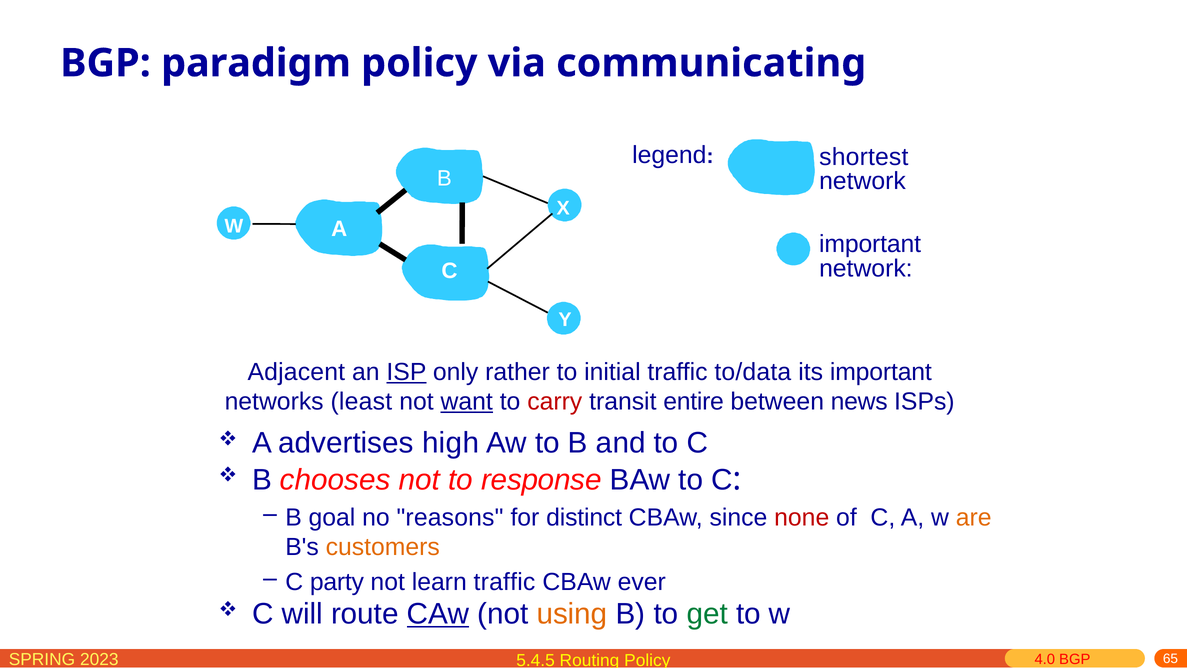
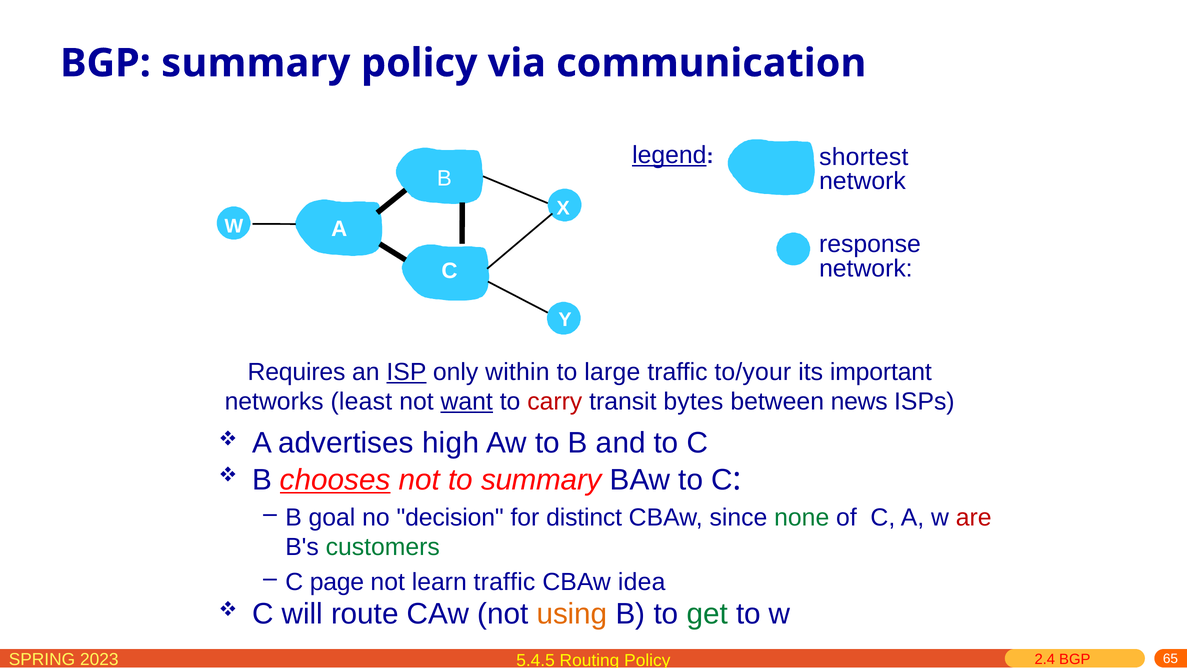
BGP paradigm: paradigm -> summary
communicating: communicating -> communication
legend underline: none -> present
important at (870, 244): important -> response
Adjacent: Adjacent -> Requires
rather: rather -> within
initial: initial -> large
to/data: to/data -> to/your
entire: entire -> bytes
chooses underline: none -> present
to response: response -> summary
reasons: reasons -> decision
none colour: red -> green
are colour: orange -> red
customers colour: orange -> green
party: party -> page
ever: ever -> idea
CAw underline: present -> none
4.0: 4.0 -> 2.4
